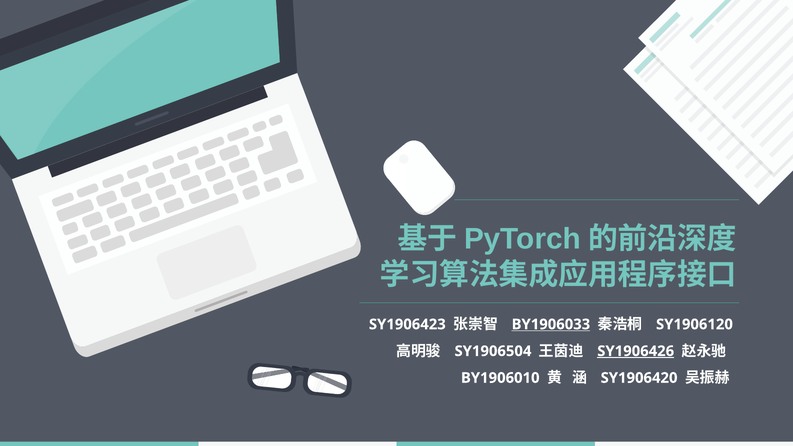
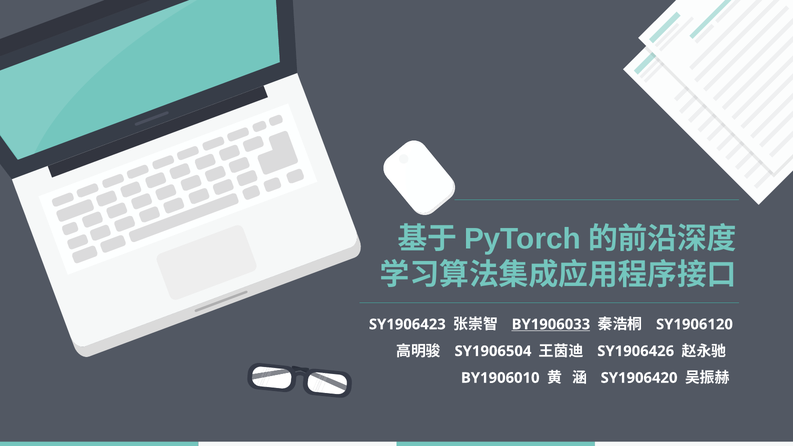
SY1906426 underline: present -> none
